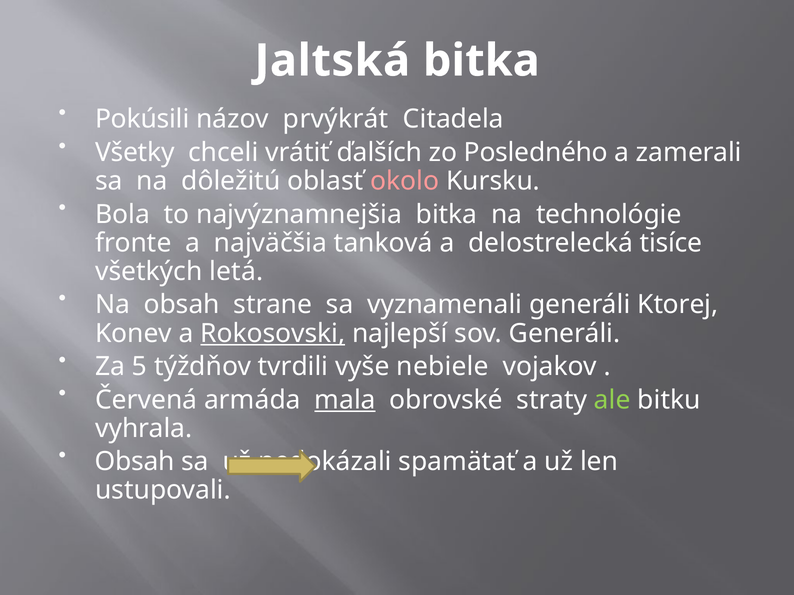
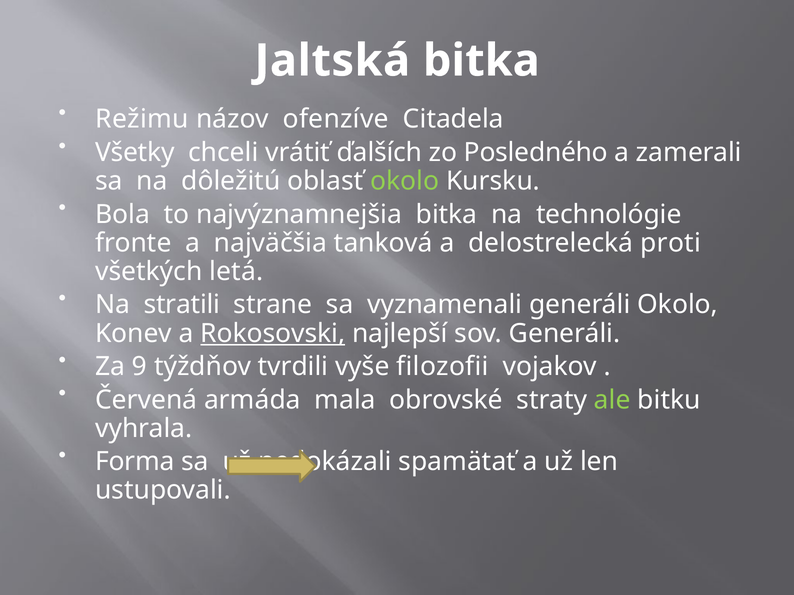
Pokúsili: Pokúsili -> Režimu
prvýkrát: prvýkrát -> ofenzíve
okolo at (405, 181) colour: pink -> light green
tisíce: tisíce -> proti
Na obsah: obsah -> stratili
generáli Ktorej: Ktorej -> Okolo
5: 5 -> 9
nebiele: nebiele -> filozofii
mala underline: present -> none
Obsah at (135, 462): Obsah -> Forma
